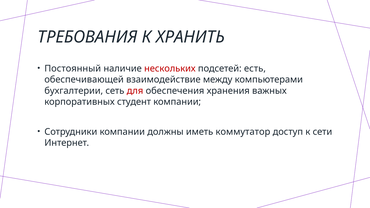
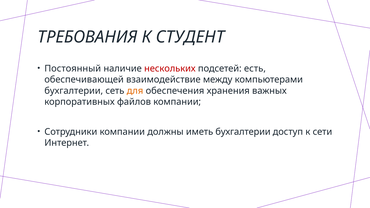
ХРАНИТЬ: ХРАНИТЬ -> СТУДЕНТ
для colour: red -> orange
студент: студент -> файлов
иметь коммутатор: коммутатор -> бухгалтерии
